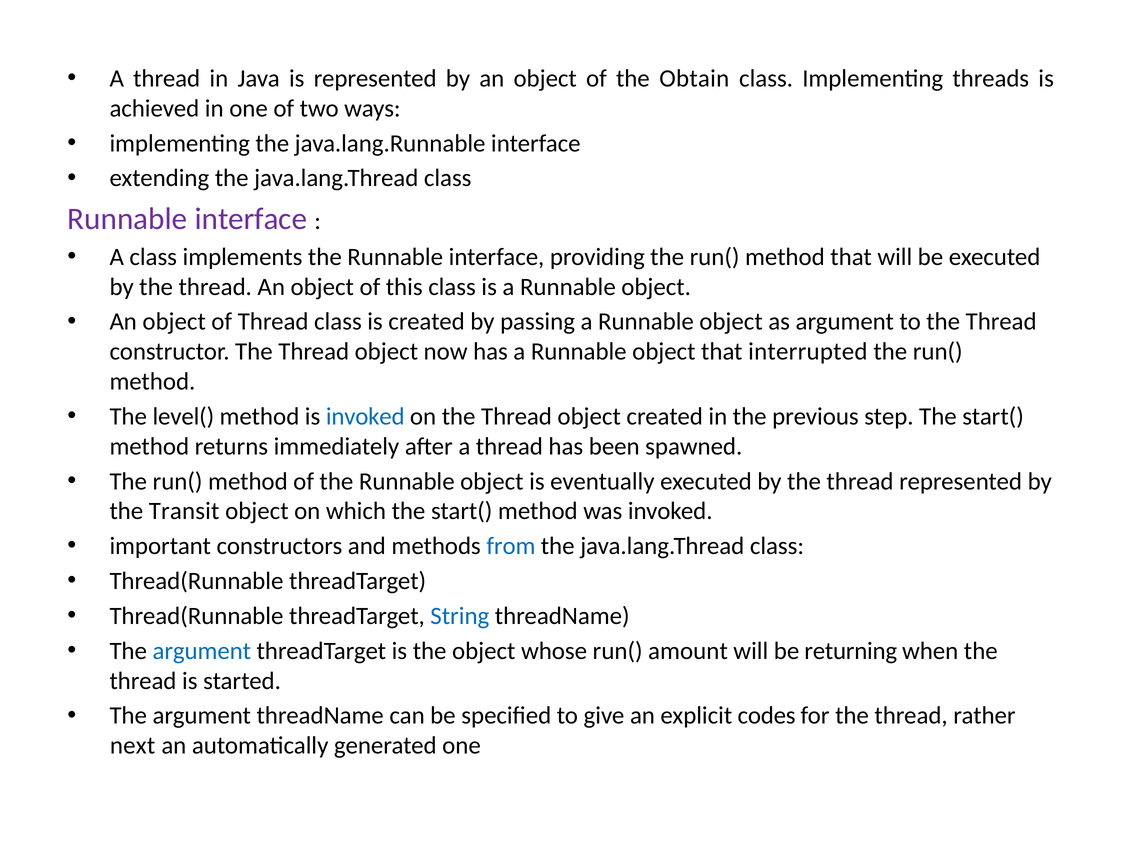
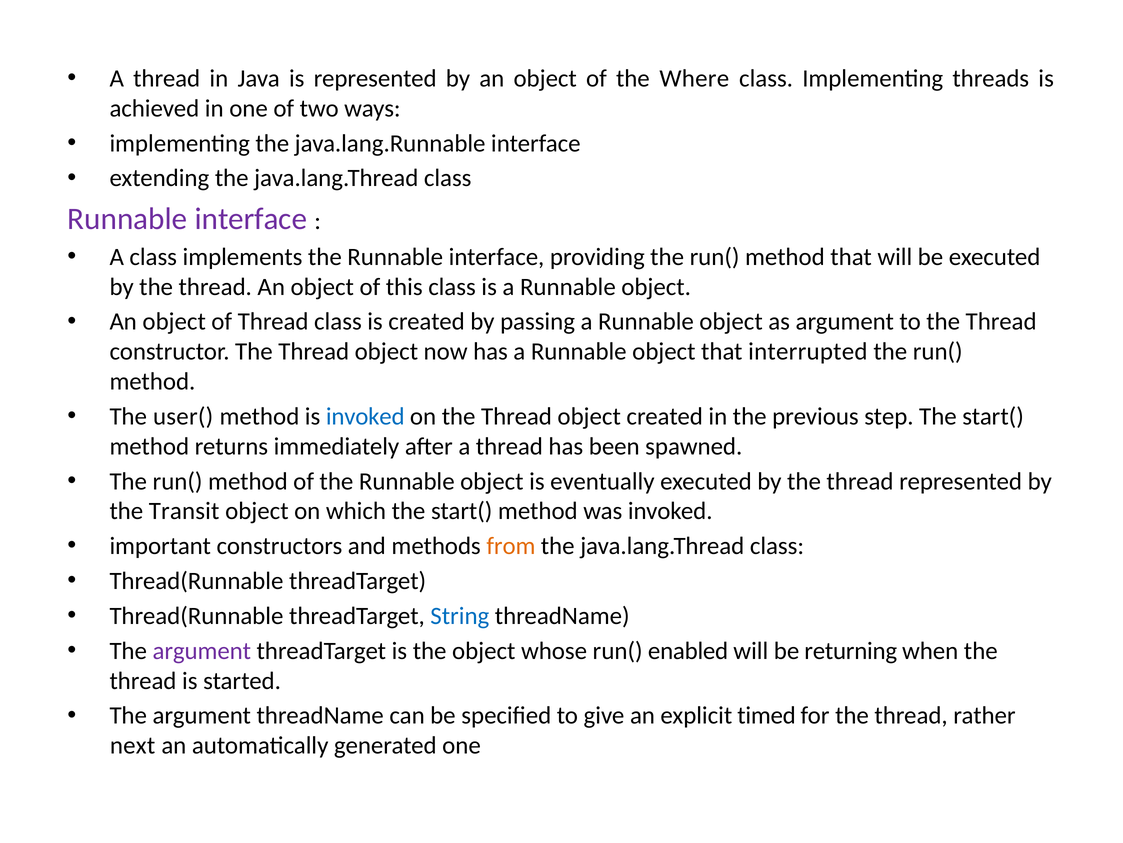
Obtain: Obtain -> Where
level(: level( -> user(
from colour: blue -> orange
argument at (202, 650) colour: blue -> purple
amount: amount -> enabled
codes: codes -> timed
